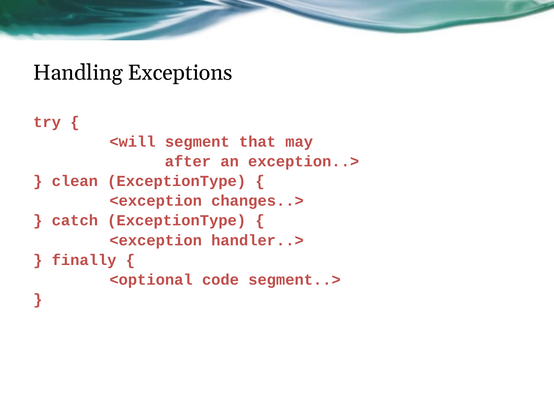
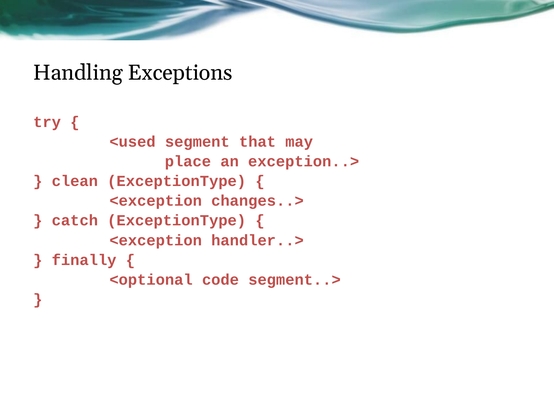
<will: <will -> <used
after: after -> place
